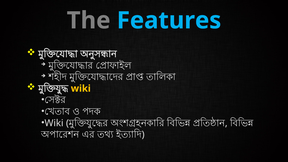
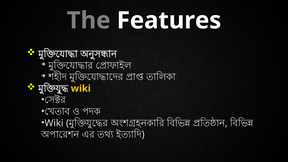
Features colour: light blue -> white
